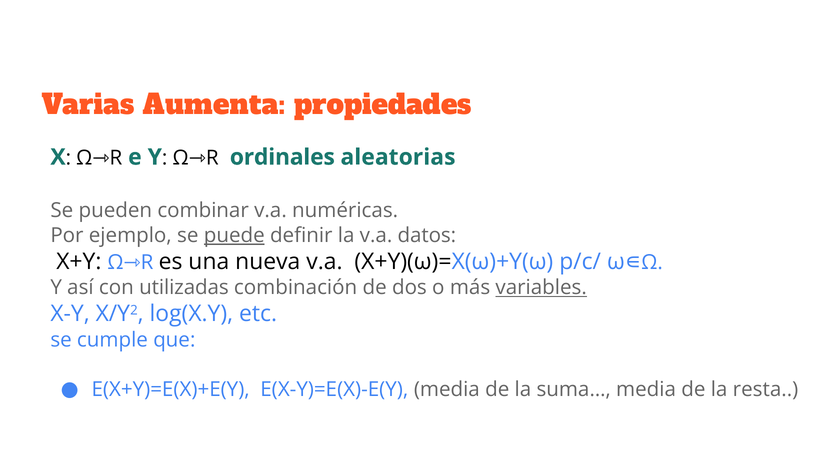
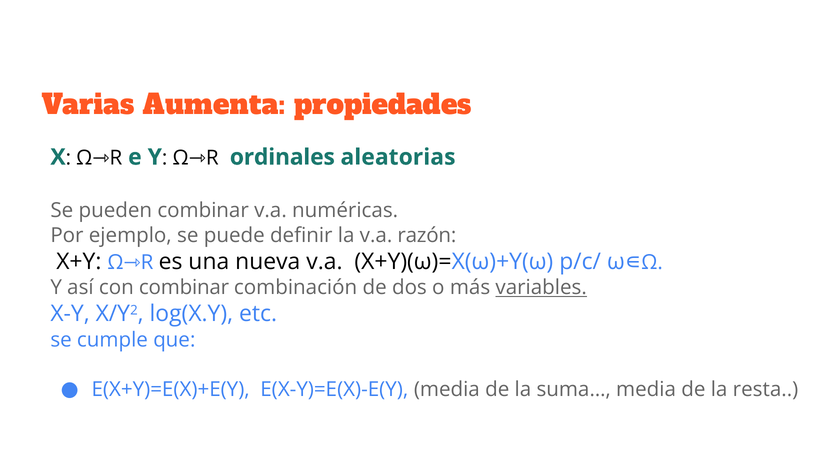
puede underline: present -> none
datos: datos -> razón
con utilizadas: utilizadas -> combinar
